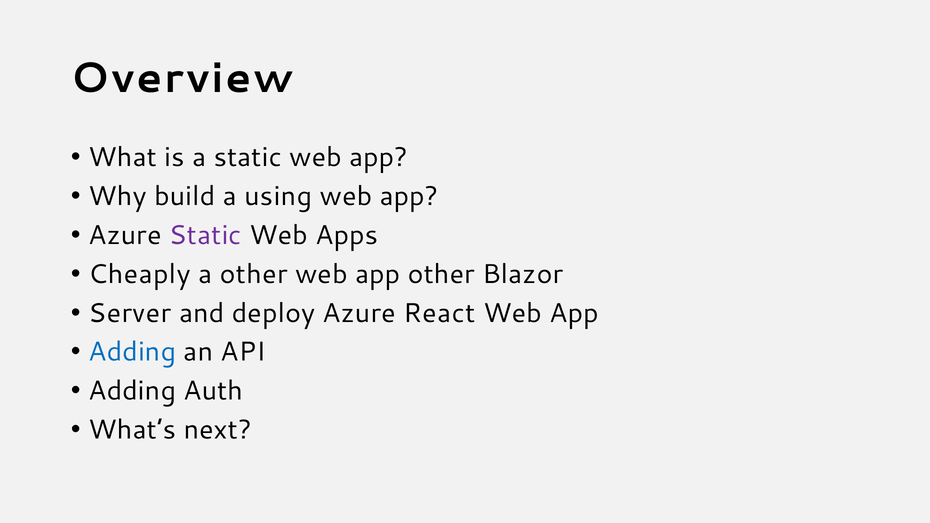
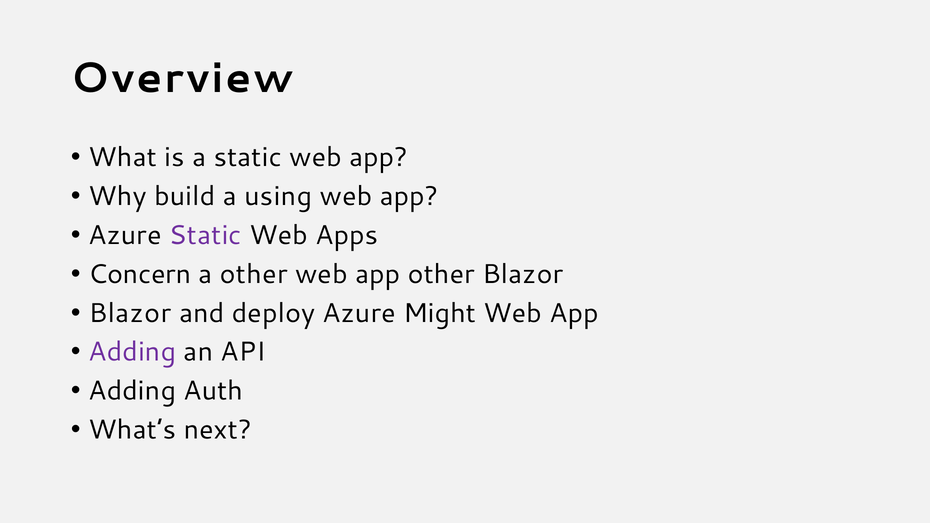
Cheaply: Cheaply -> Concern
Server at (130, 313): Server -> Blazor
React: React -> Might
Adding at (132, 352) colour: blue -> purple
